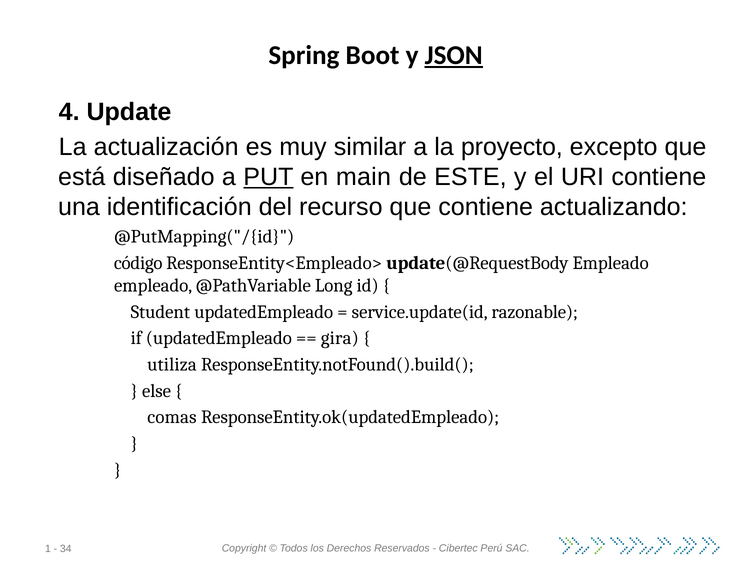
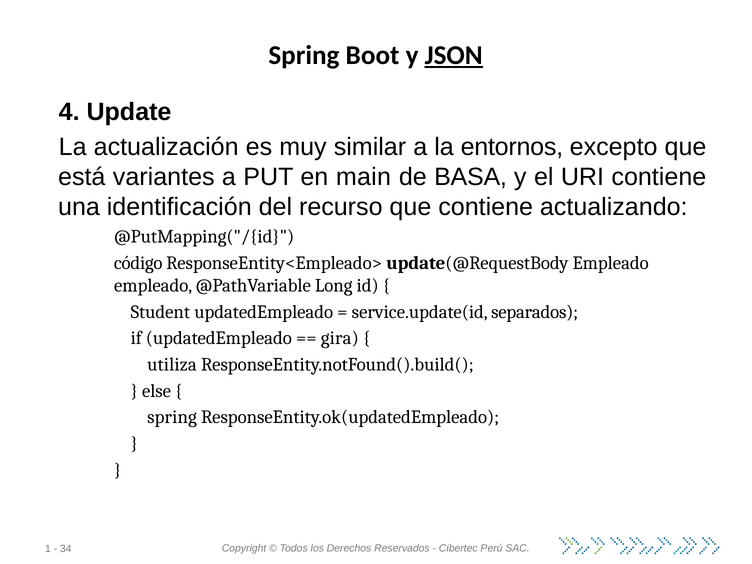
proyecto: proyecto -> entornos
diseñado: diseñado -> variantes
PUT underline: present -> none
ESTE: ESTE -> BASA
razonable: razonable -> separados
comas at (172, 417): comas -> spring
